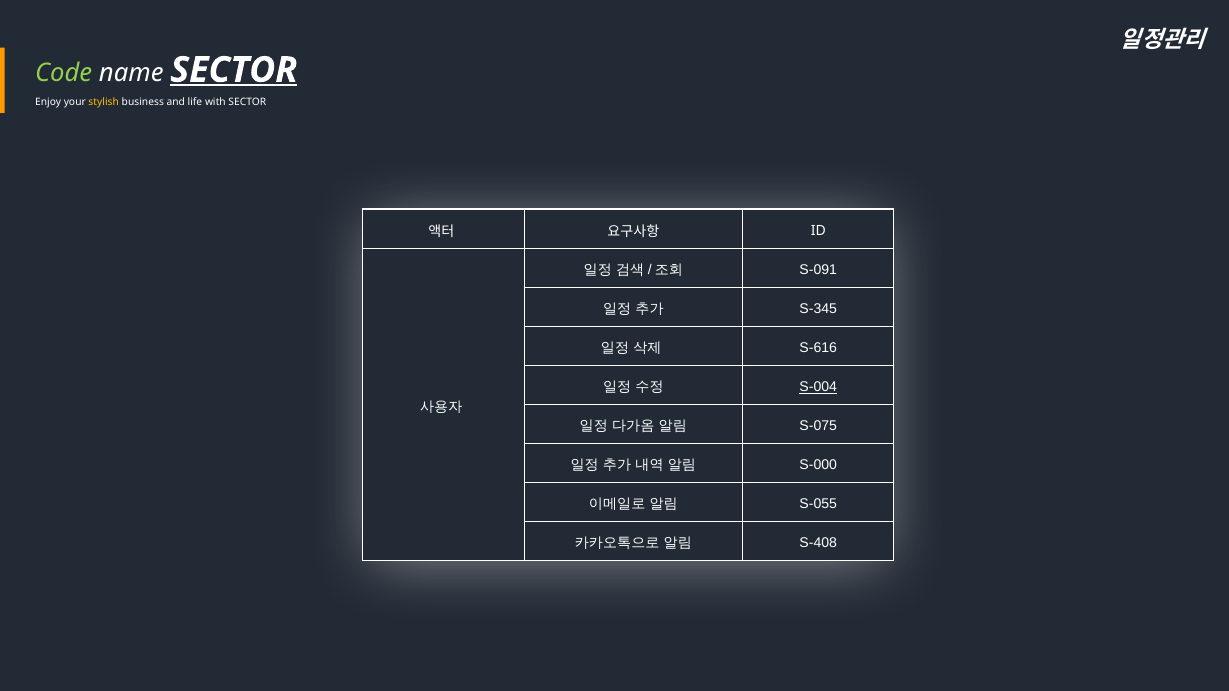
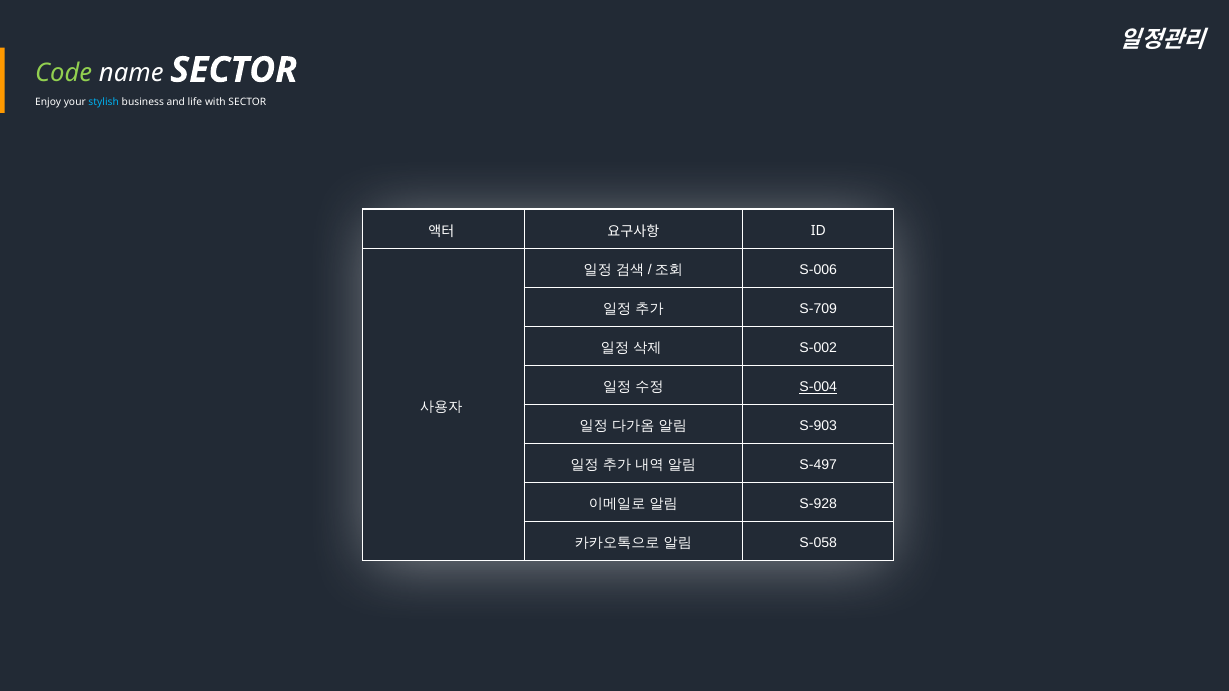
SECTOR at (234, 70) underline: present -> none
stylish colour: yellow -> light blue
S-091: S-091 -> S-006
S-345: S-345 -> S-709
S-616: S-616 -> S-002
S-075: S-075 -> S-903
S-000: S-000 -> S-497
S-055: S-055 -> S-928
S-408: S-408 -> S-058
